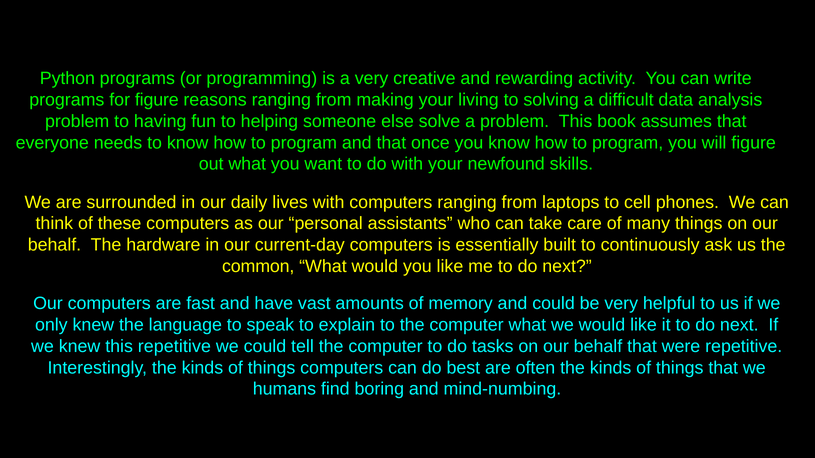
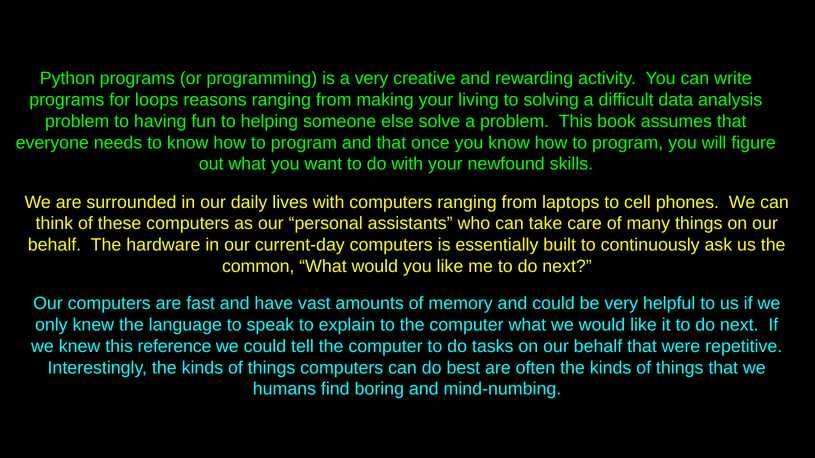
for figure: figure -> loops
this repetitive: repetitive -> reference
